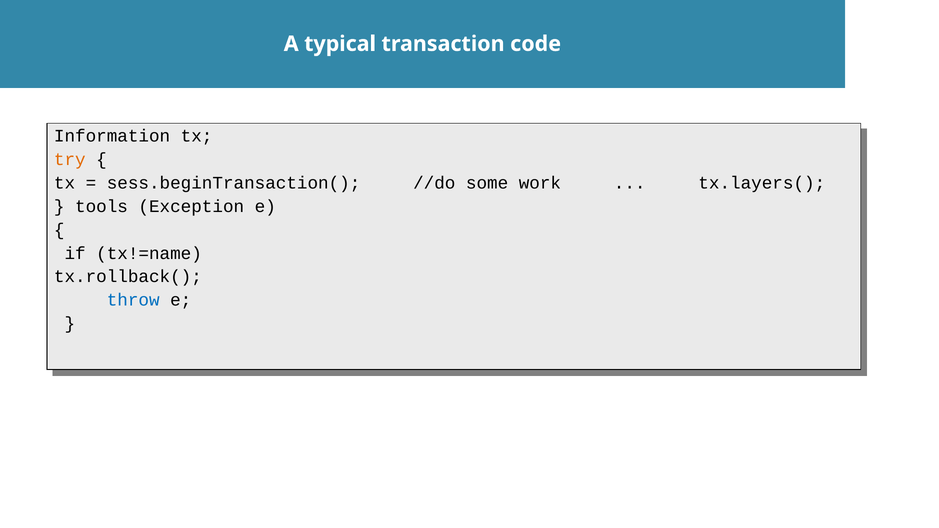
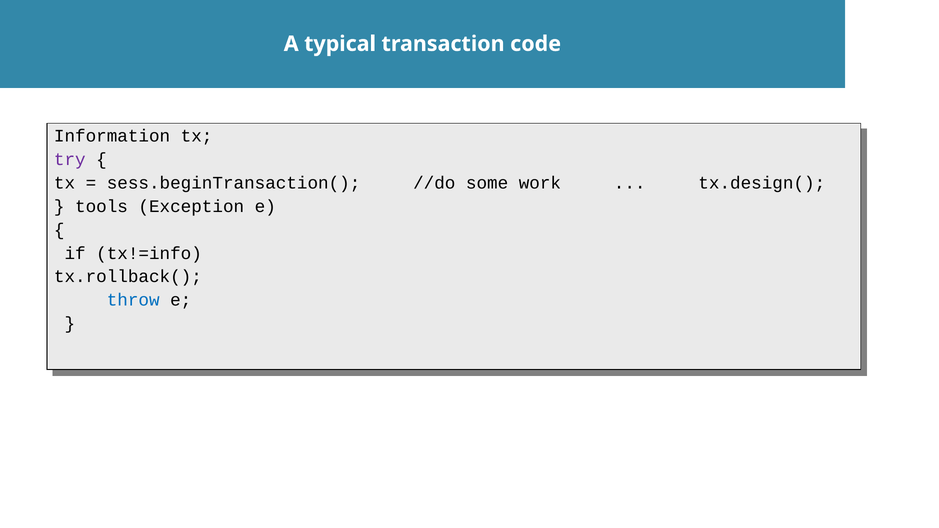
try colour: orange -> purple
tx.layers(: tx.layers( -> tx.design(
tx!=name: tx!=name -> tx!=info
